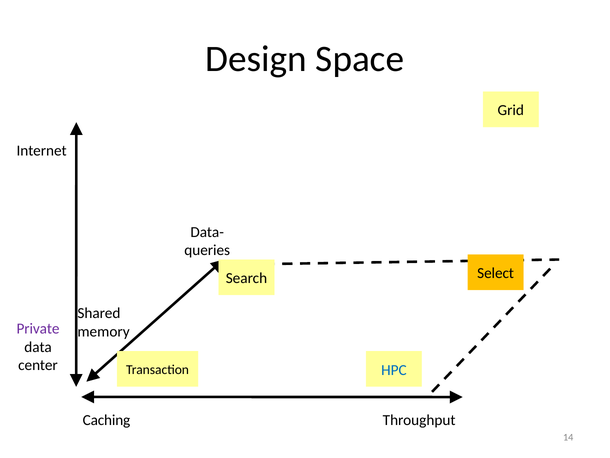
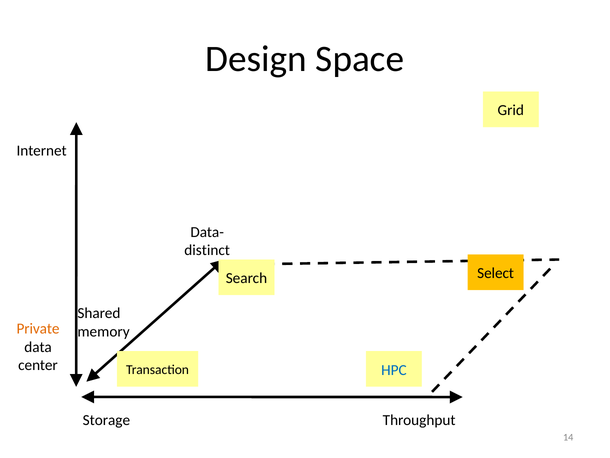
queries: queries -> distinct
Private colour: purple -> orange
Caching: Caching -> Storage
